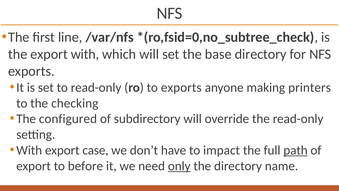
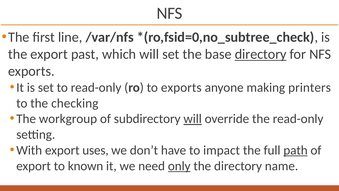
export with: with -> past
directory at (261, 54) underline: none -> present
configured: configured -> workgroup
will at (193, 119) underline: none -> present
case: case -> uses
before: before -> known
